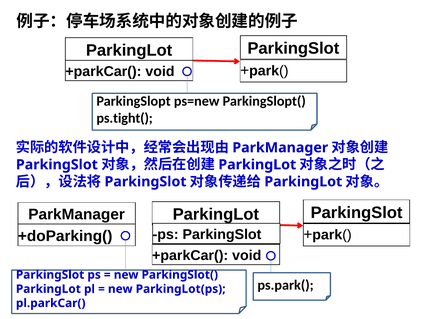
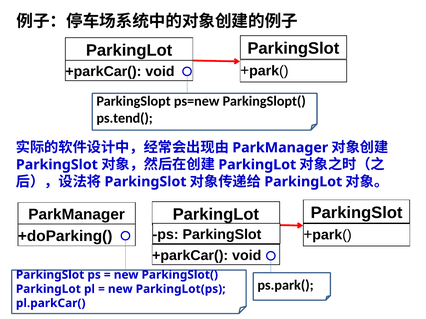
ps.tight(: ps.tight( -> ps.tend(
